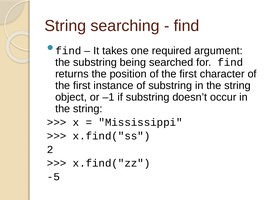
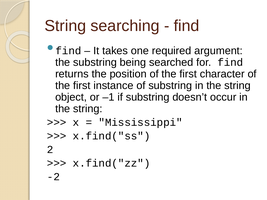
-5: -5 -> -2
